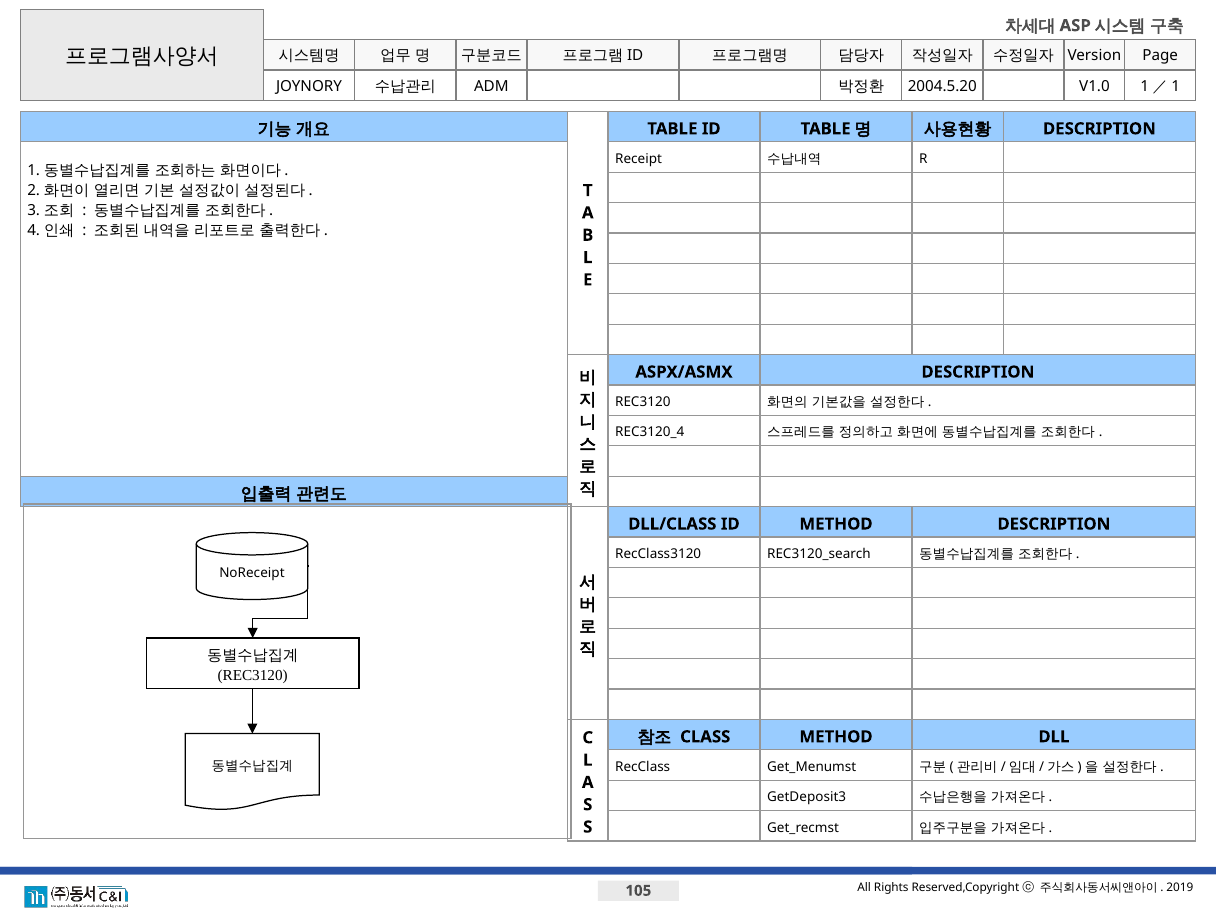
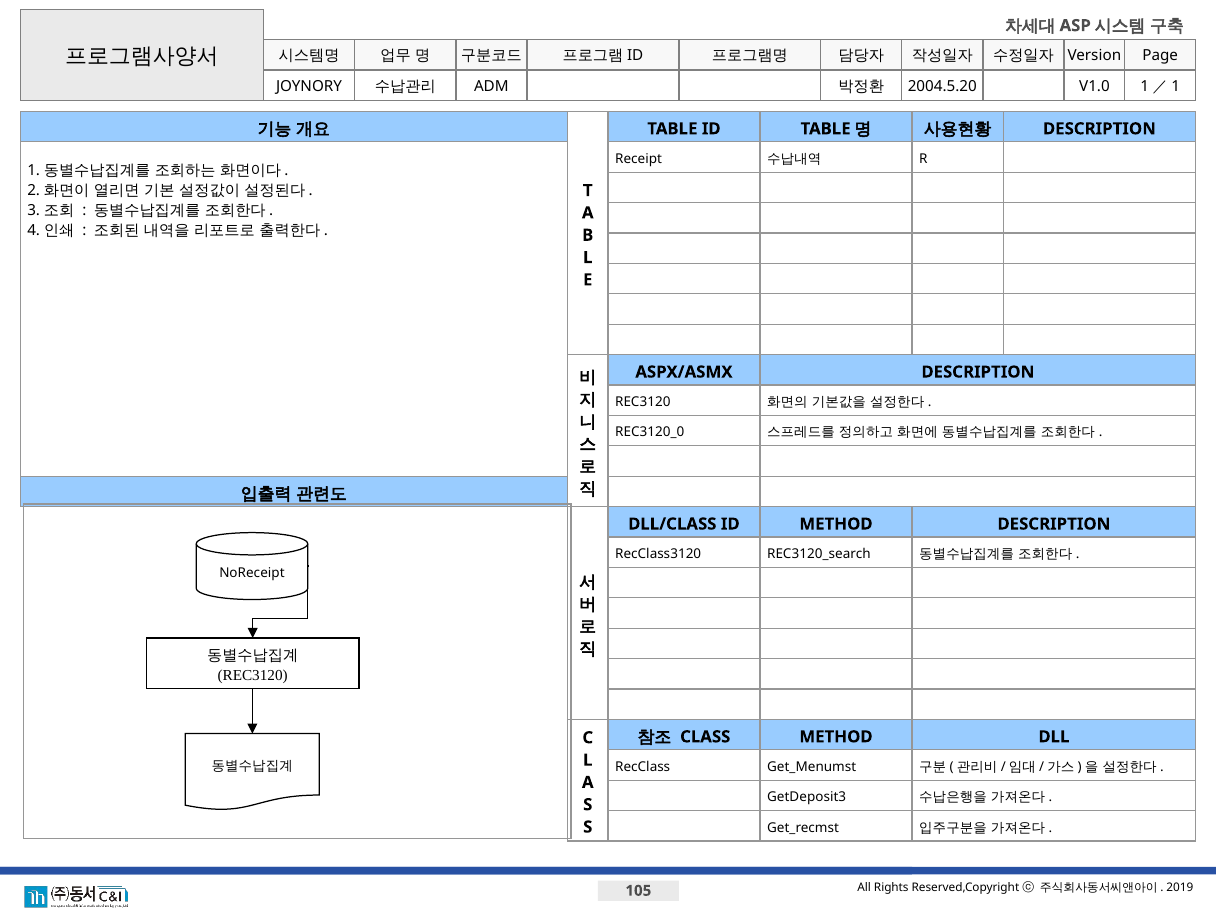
REC3120_4: REC3120_4 -> REC3120_0
